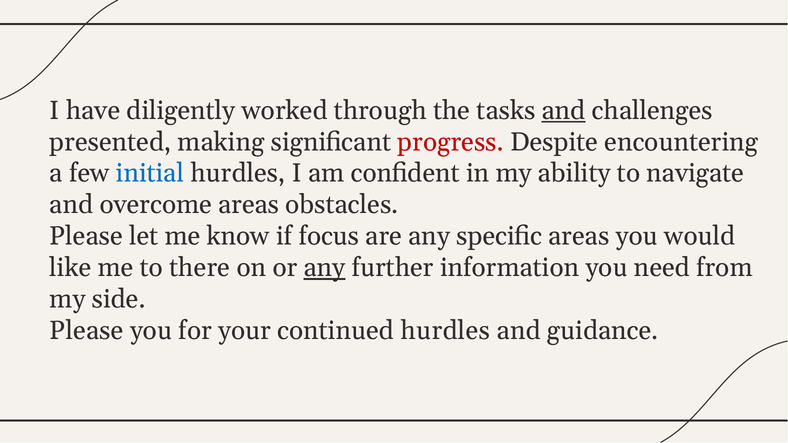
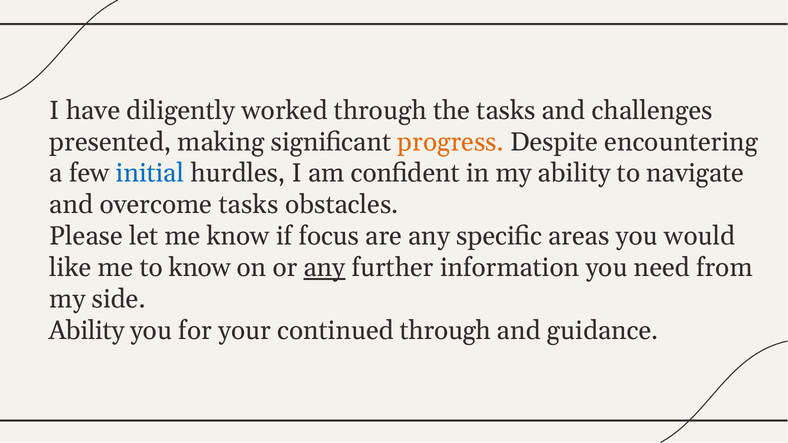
and at (564, 111) underline: present -> none
progress colour: red -> orange
overcome areas: areas -> tasks
to there: there -> know
Please at (87, 331): Please -> Ability
continued hurdles: hurdles -> through
